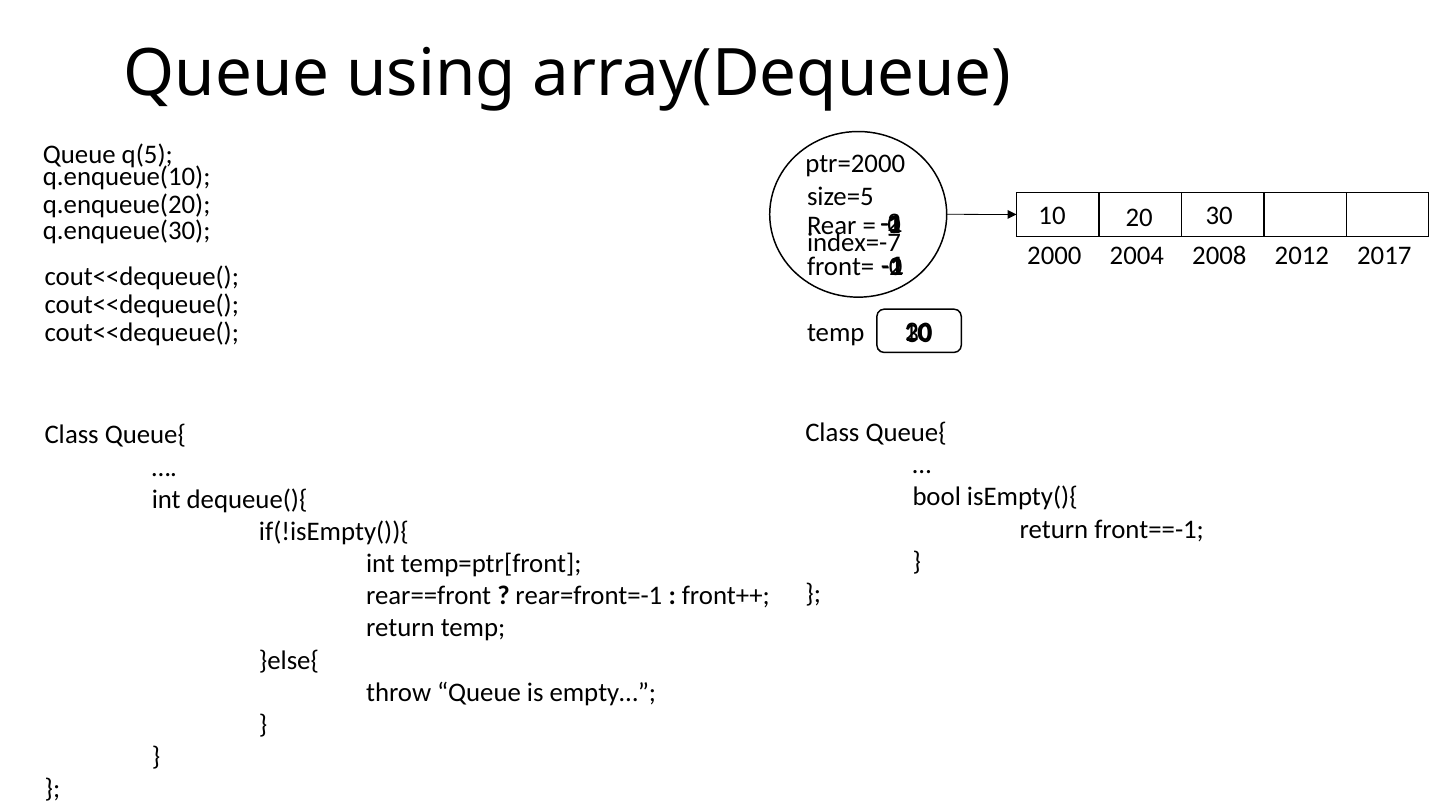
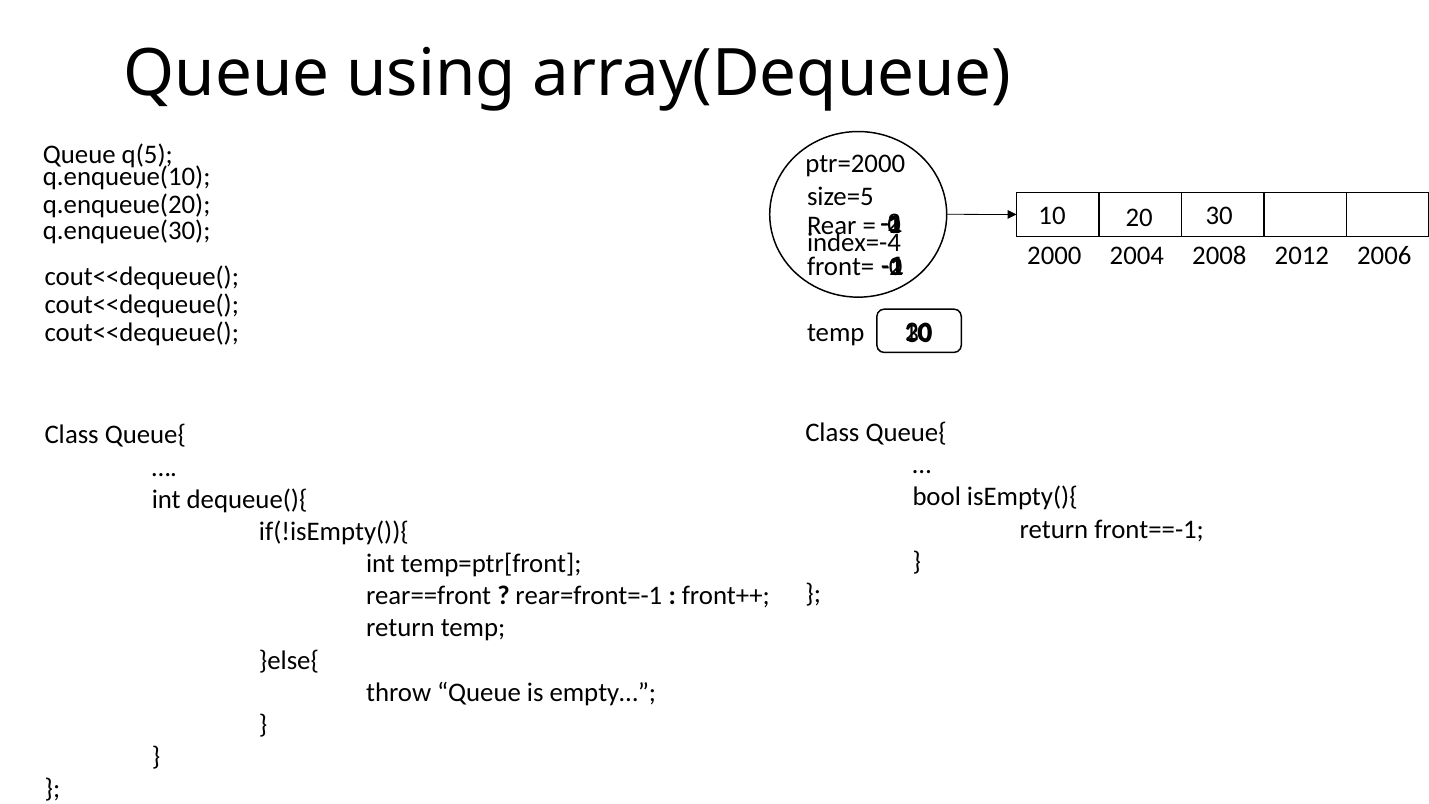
index=-7: index=-7 -> index=-4
2017: 2017 -> 2006
